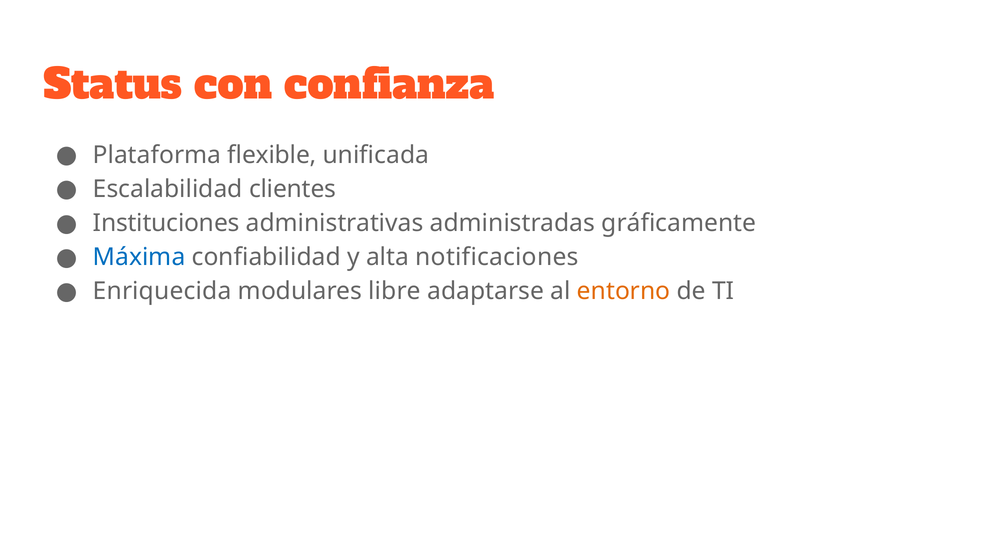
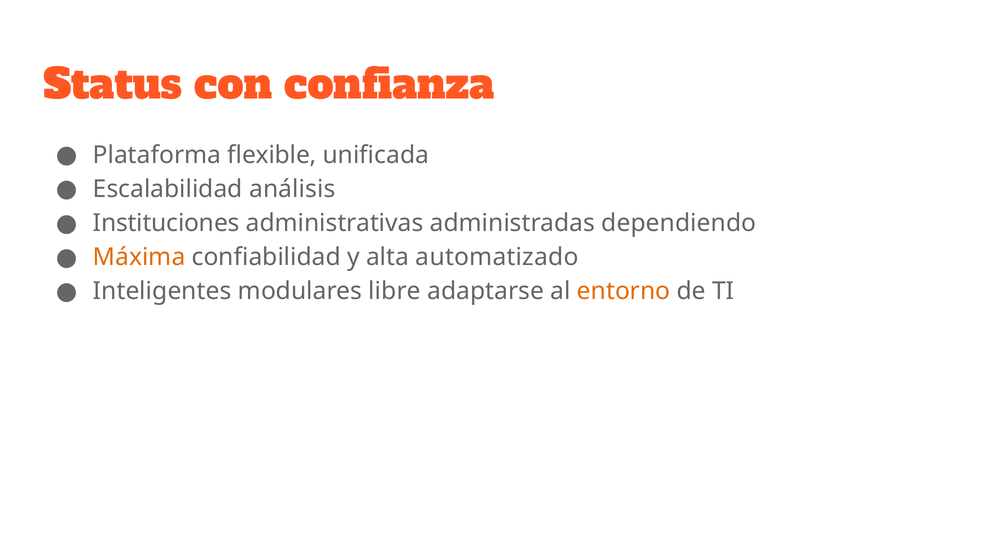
clientes: clientes -> análisis
gráficamente: gráficamente -> dependiendo
Máxima colour: blue -> orange
notificaciones: notificaciones -> automatizado
Enriquecida: Enriquecida -> Inteligentes
